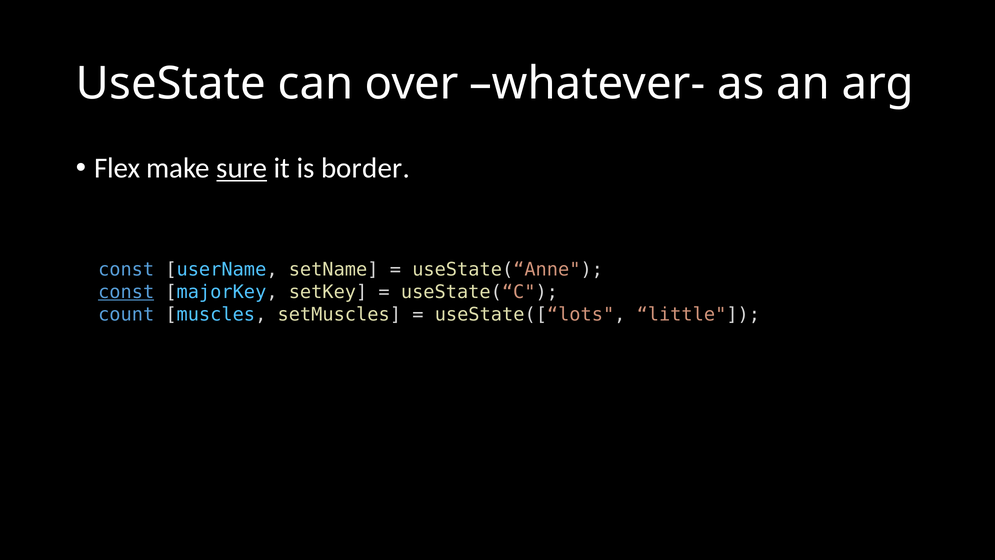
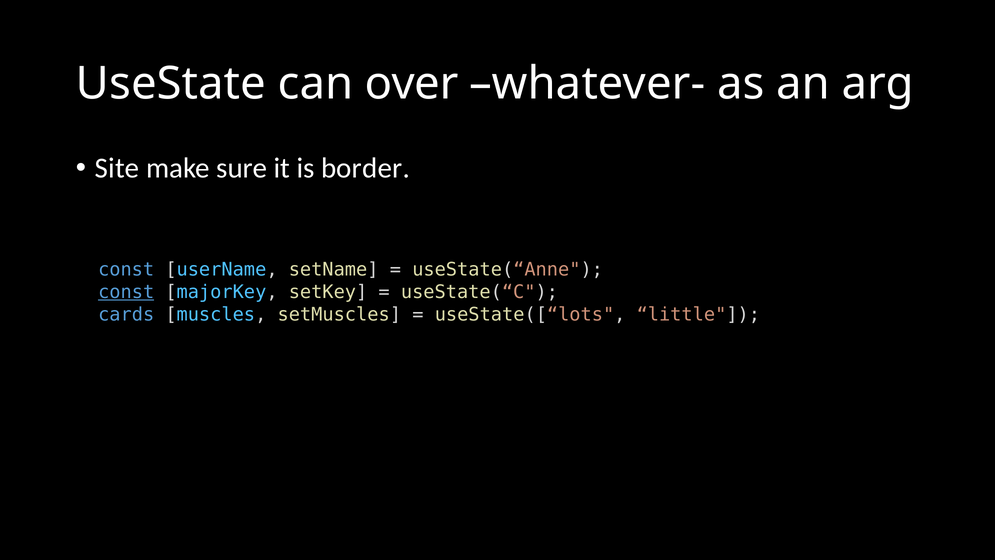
Flex: Flex -> Site
sure underline: present -> none
count: count -> cards
